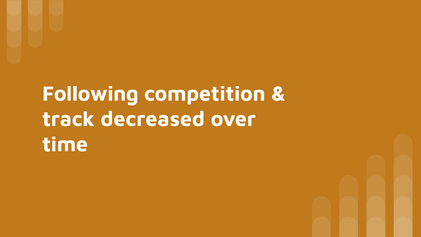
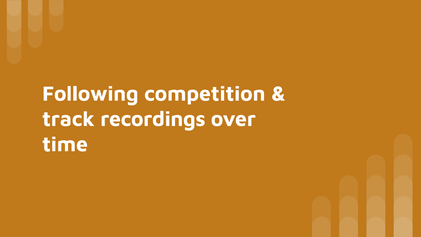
decreased: decreased -> recordings
